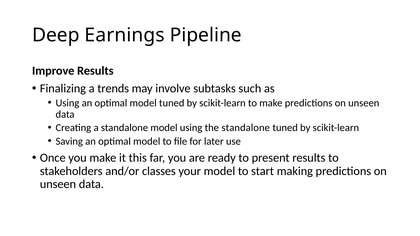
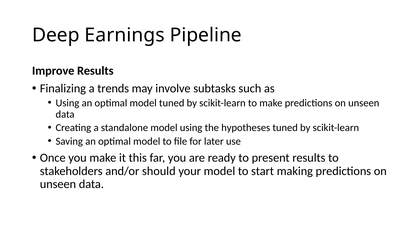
the standalone: standalone -> hypotheses
classes: classes -> should
